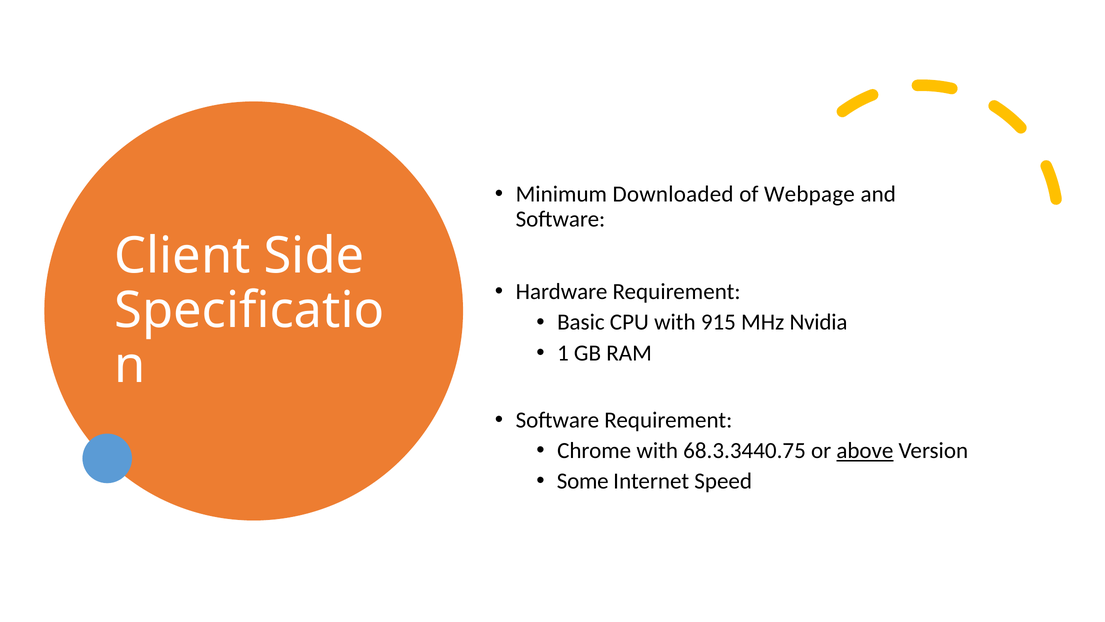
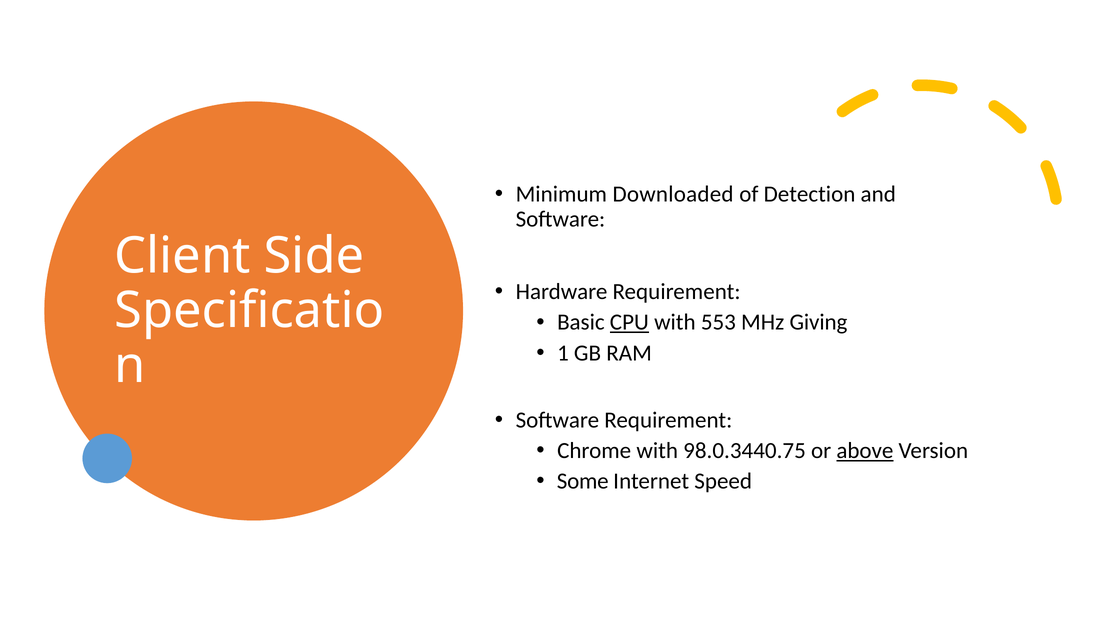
Webpage: Webpage -> Detection
CPU underline: none -> present
915: 915 -> 553
Nvidia: Nvidia -> Giving
68.3.3440.75: 68.3.3440.75 -> 98.0.3440.75
